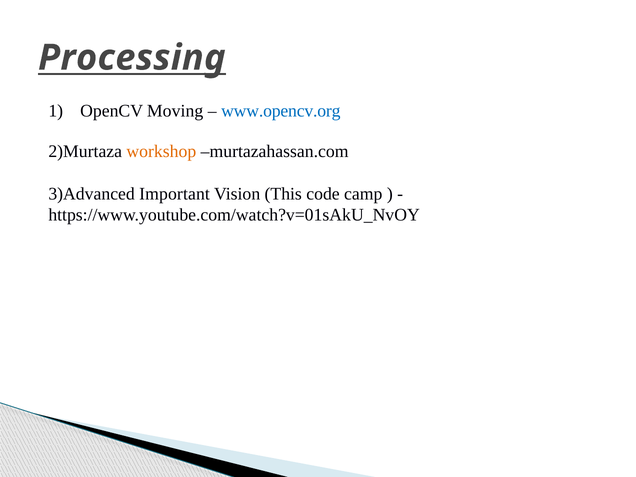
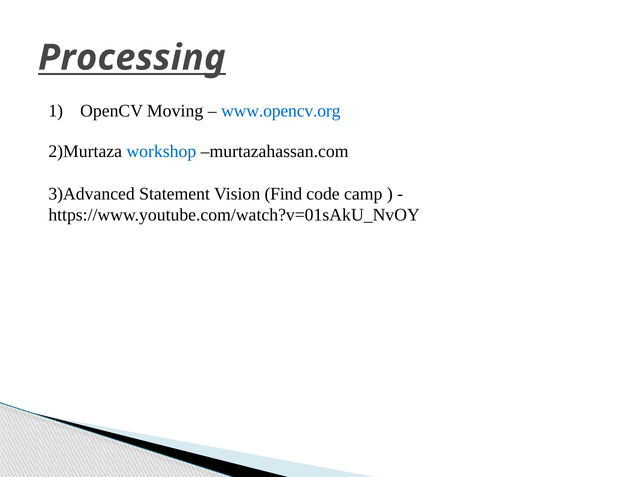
workshop colour: orange -> blue
Important: Important -> Statement
This: This -> Find
